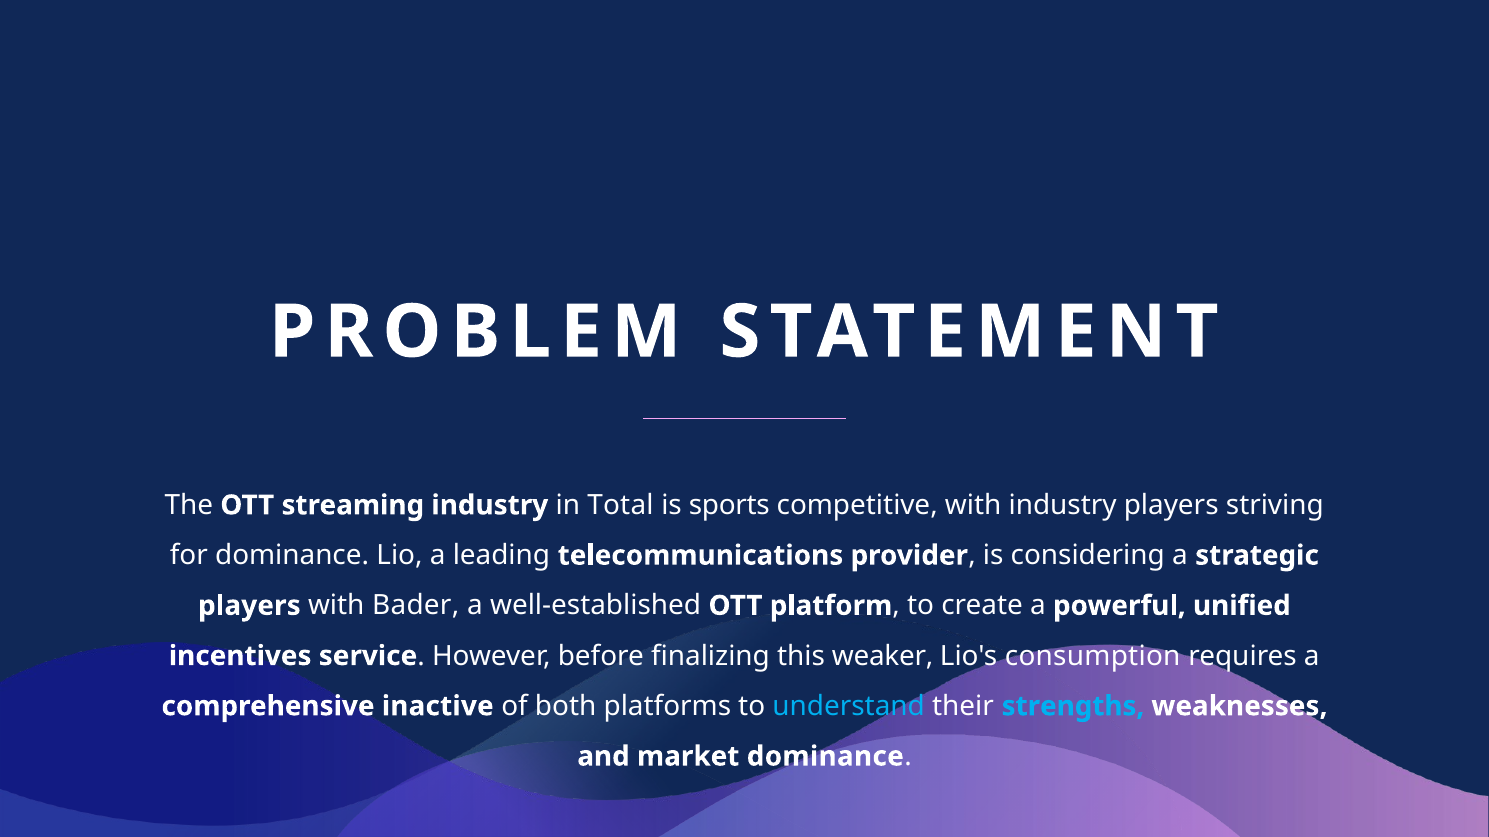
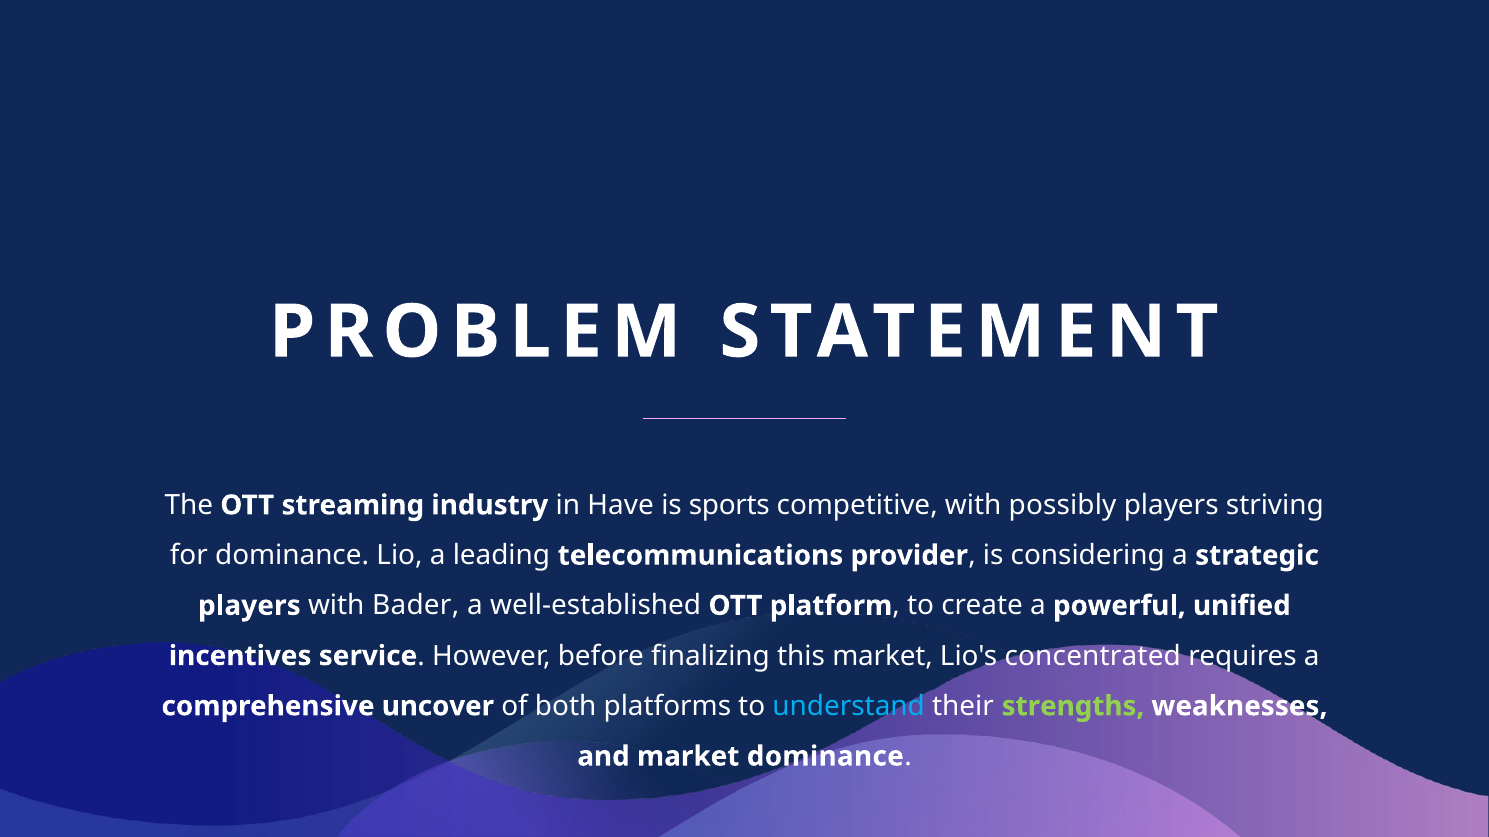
Total: Total -> Have
with industry: industry -> possibly
this weaker: weaker -> market
consumption: consumption -> concentrated
inactive: inactive -> uncover
strengths colour: light blue -> light green
